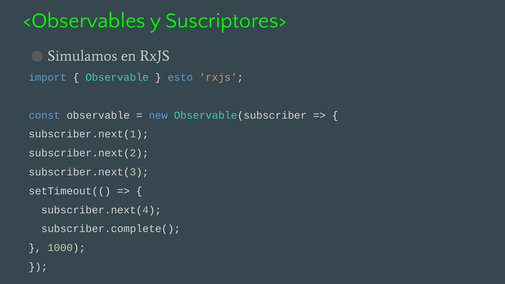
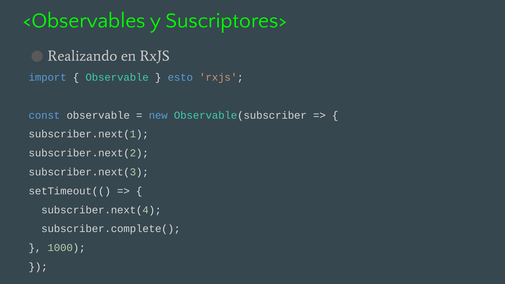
Simulamos: Simulamos -> Realizando
